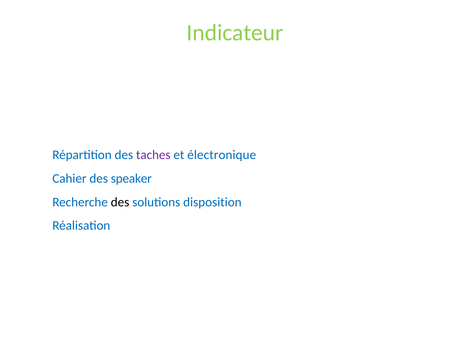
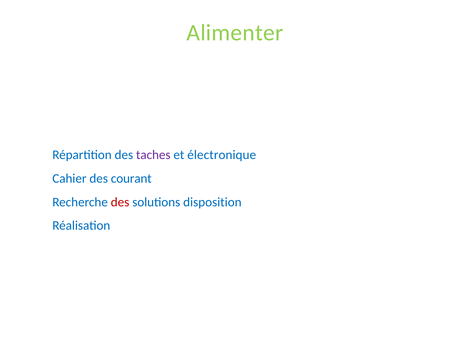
Indicateur: Indicateur -> Alimenter
speaker: speaker -> courant
des at (120, 202) colour: black -> red
